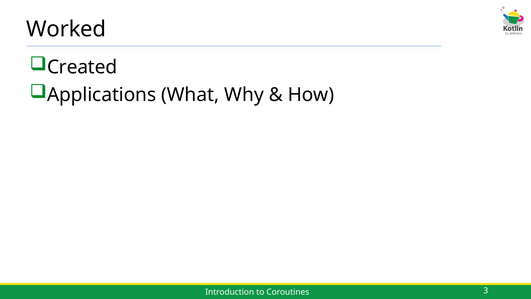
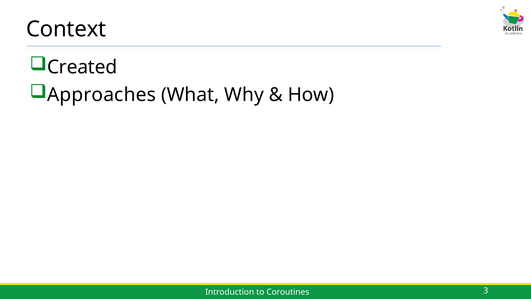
Worked: Worked -> Context
Applications: Applications -> Approaches
